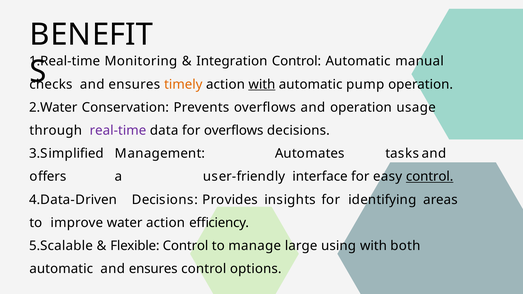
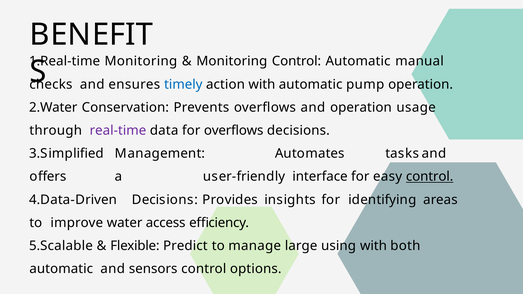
Integration at (232, 61): Integration -> Monitoring
timely colour: orange -> blue
with at (262, 84) underline: present -> none
water action: action -> access
Flexible Control: Control -> Predict
automatic and ensures: ensures -> sensors
